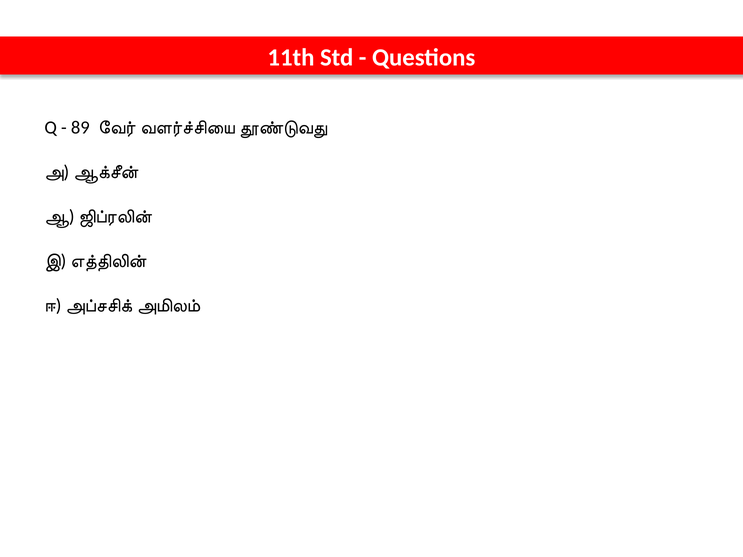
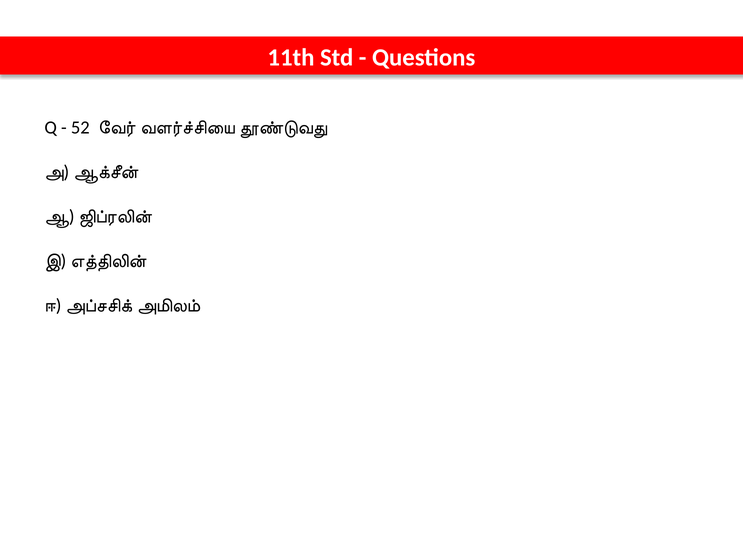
89: 89 -> 52
